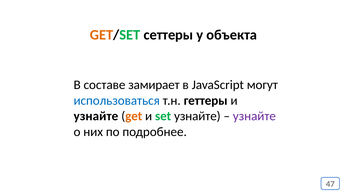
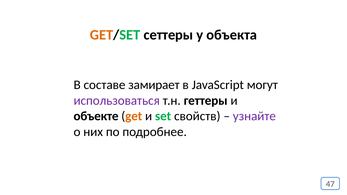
использоваться colour: blue -> purple
узнайте at (96, 116): узнайте -> объекте
set узнайте: узнайте -> свойств
